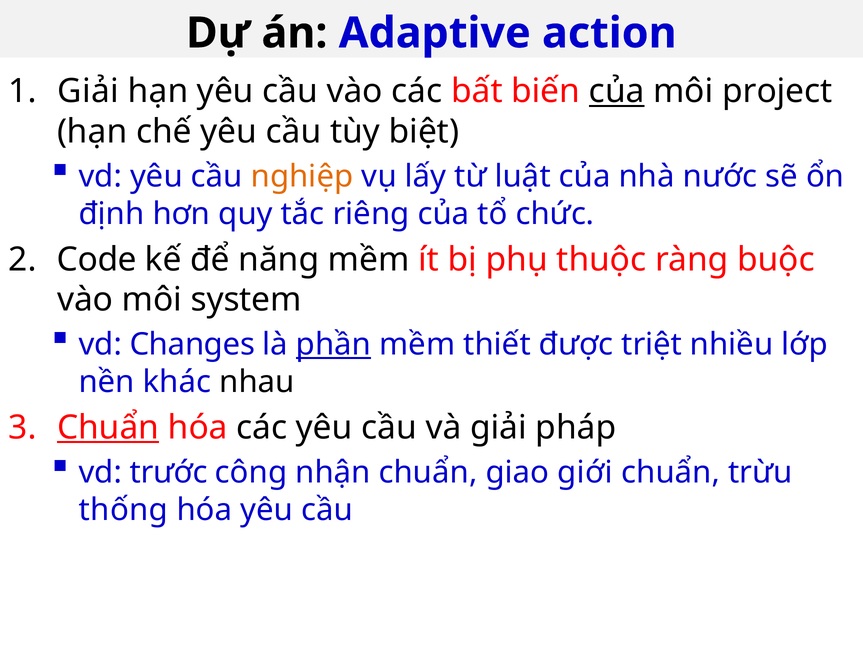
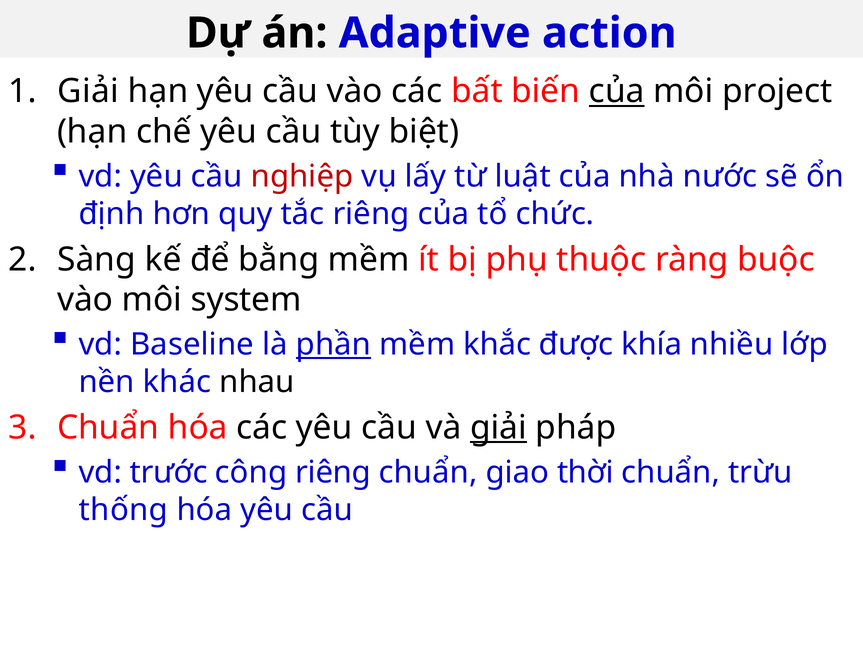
nghiệp colour: orange -> red
Code: Code -> Sàng
năng: năng -> bằng
Changes: Changes -> Baseline
thiết: thiết -> khắc
triệt: triệt -> khía
Chuẩn at (108, 428) underline: present -> none
giải at (498, 428) underline: none -> present
công nhận: nhận -> riêng
giới: giới -> thời
